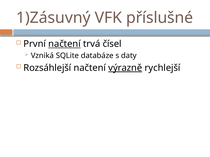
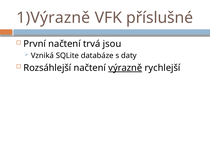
1)Zásuvný: 1)Zásuvný -> 1)Výrazně
načtení at (64, 44) underline: present -> none
čísel: čísel -> jsou
